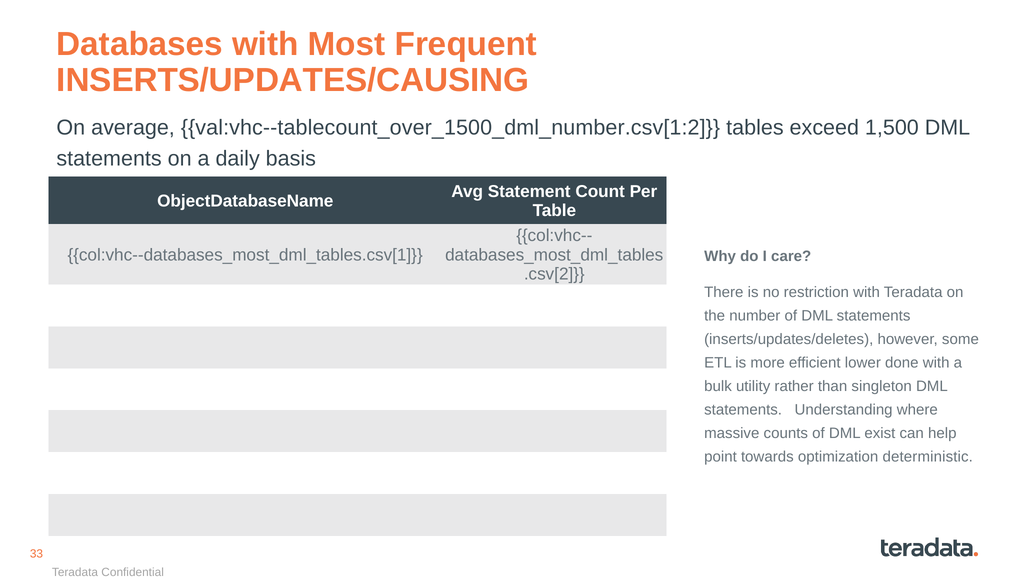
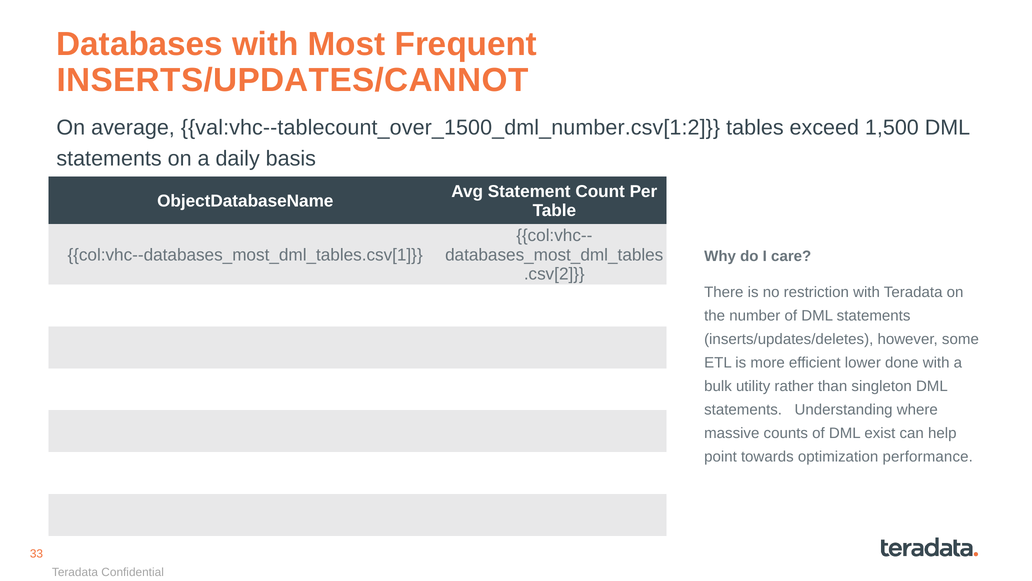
INSERTS/UPDATES/CAUSING: INSERTS/UPDATES/CAUSING -> INSERTS/UPDATES/CANNOT
deterministic: deterministic -> performance
